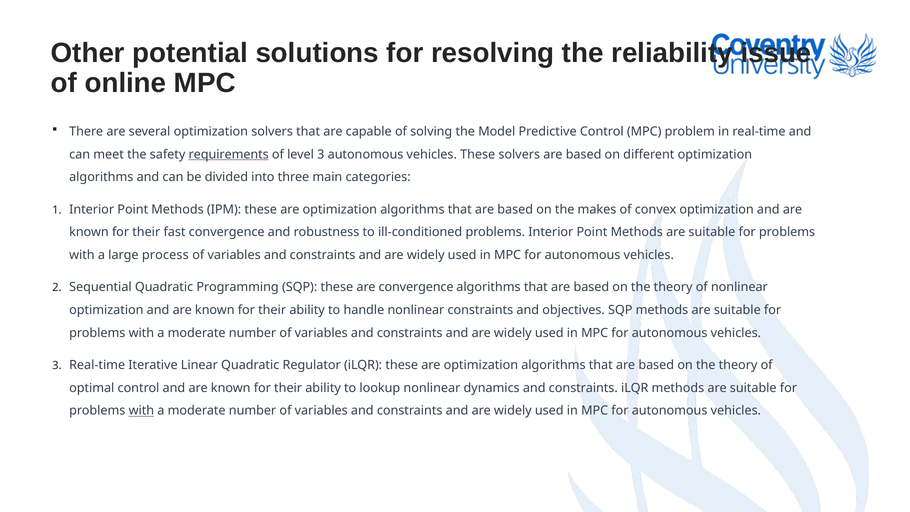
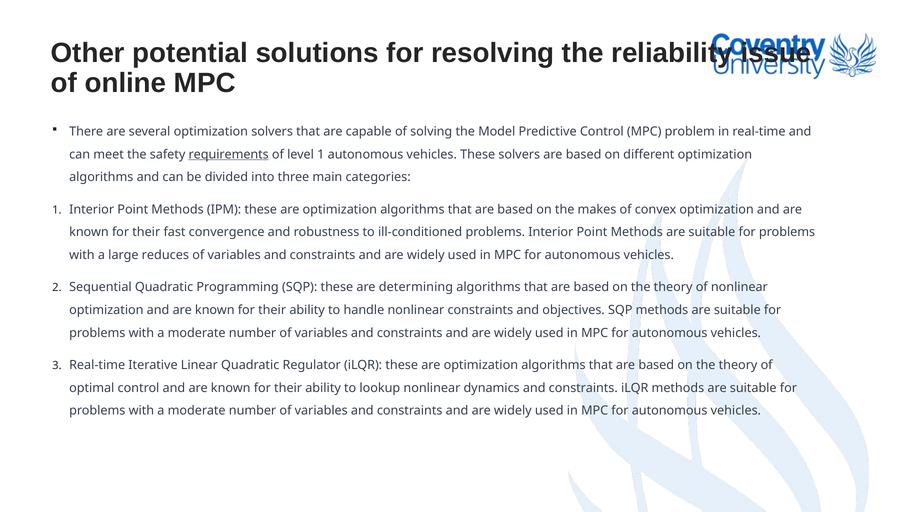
level 3: 3 -> 1
process: process -> reduces
are convergence: convergence -> determining
with at (141, 411) underline: present -> none
